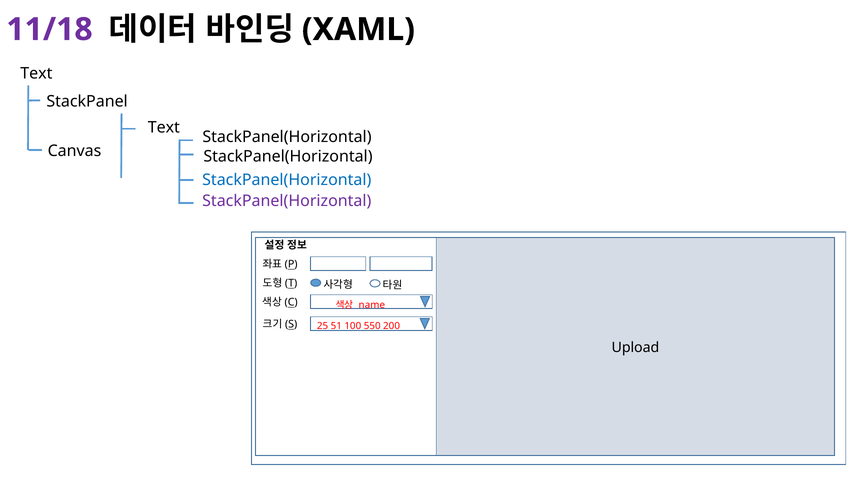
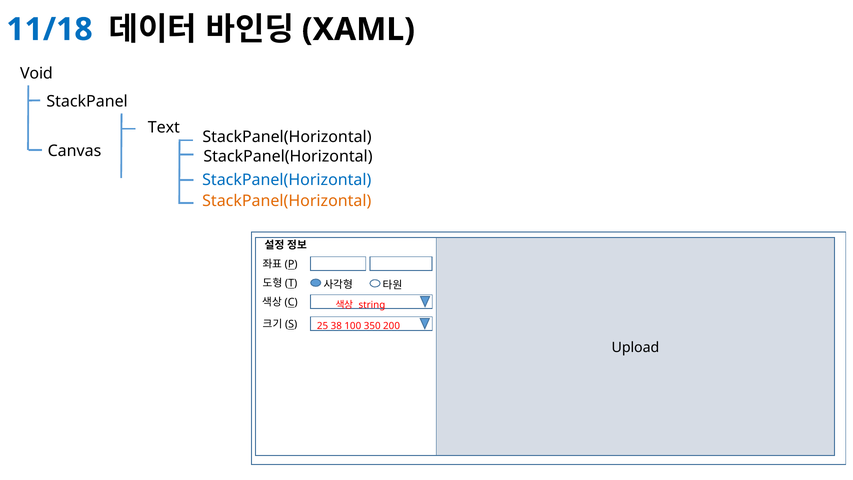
11/18 colour: purple -> blue
Text at (36, 73): Text -> Void
StackPanel(Horizontal at (287, 201) colour: purple -> orange
name: name -> string
51: 51 -> 38
550: 550 -> 350
